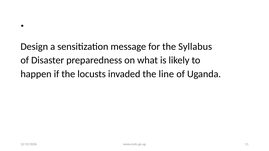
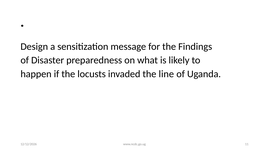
Syllabus: Syllabus -> Findings
